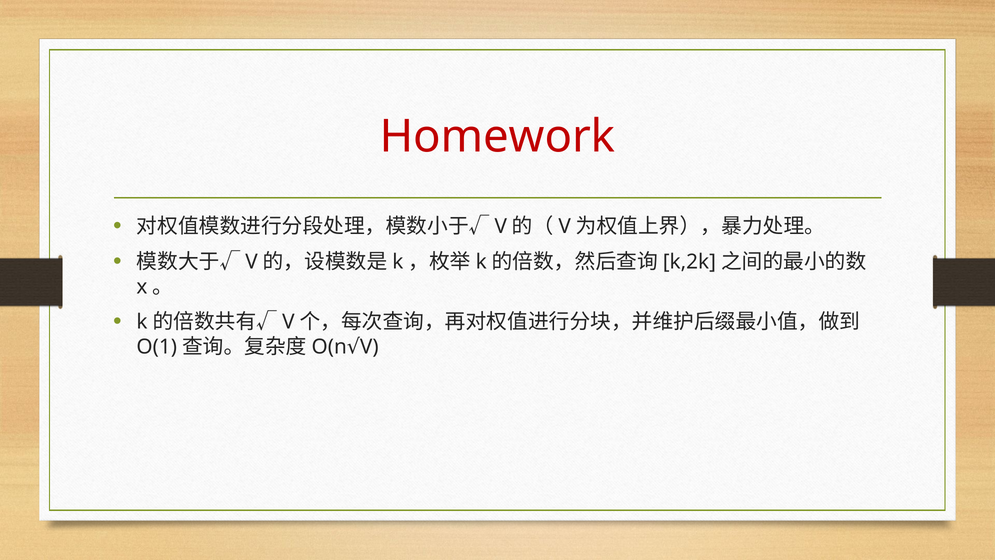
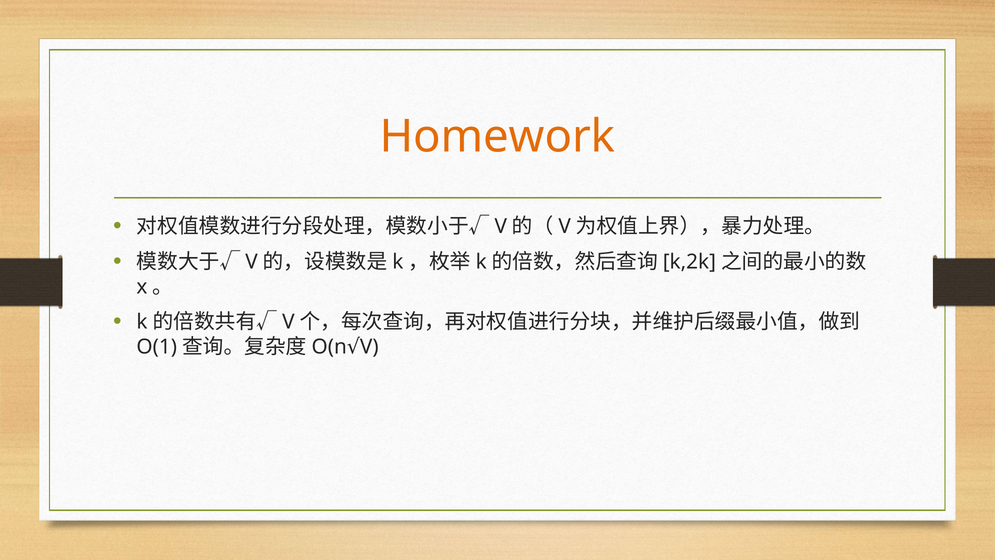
Homework colour: red -> orange
